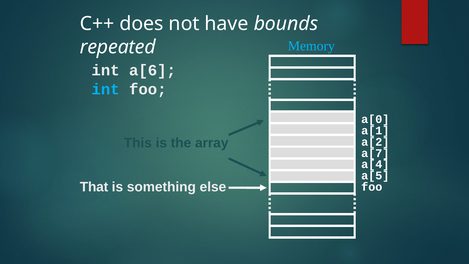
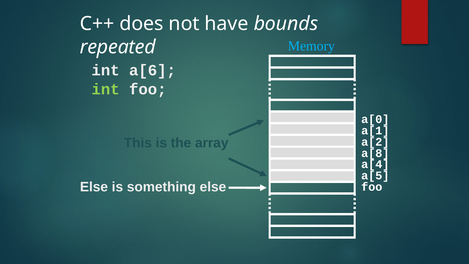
int at (106, 89) colour: light blue -> light green
a[7: a[7 -> a[8
That at (94, 187): That -> Else
